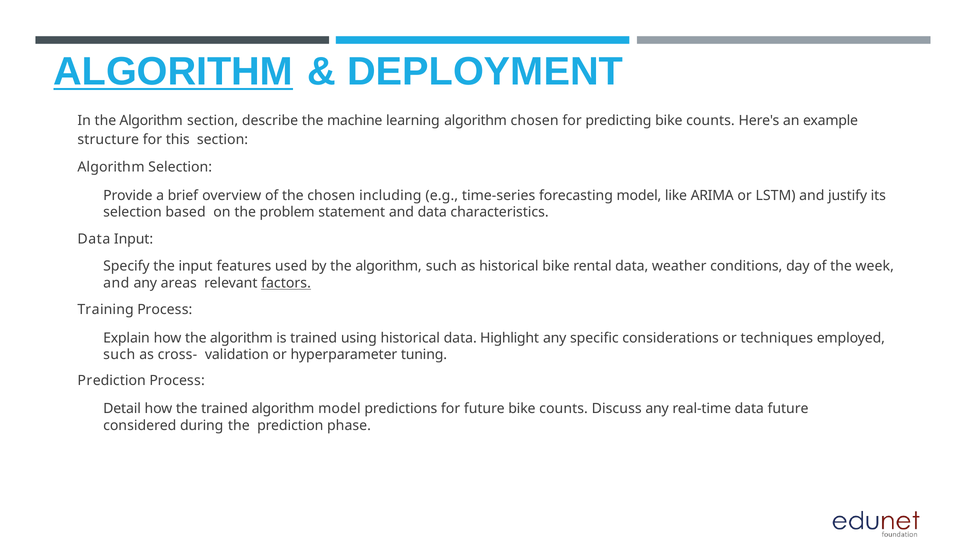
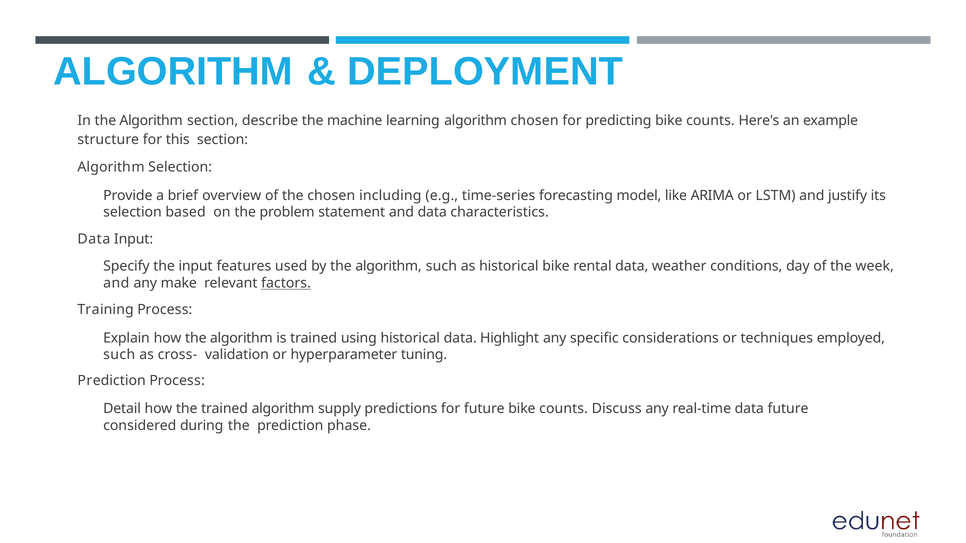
ALGORITHM at (173, 72) underline: present -> none
areas: areas -> make
algorithm model: model -> supply
